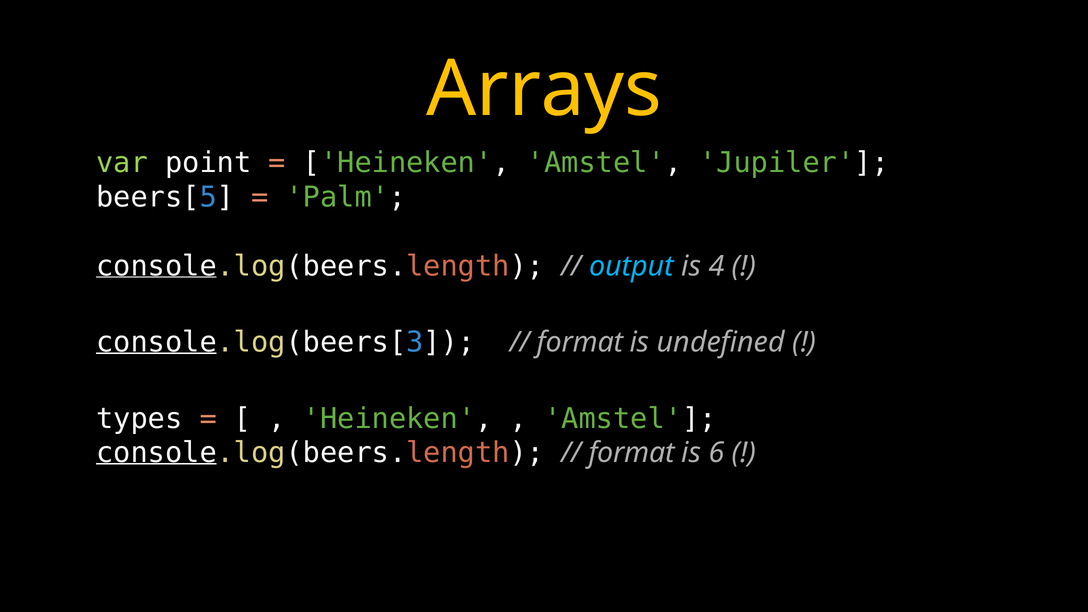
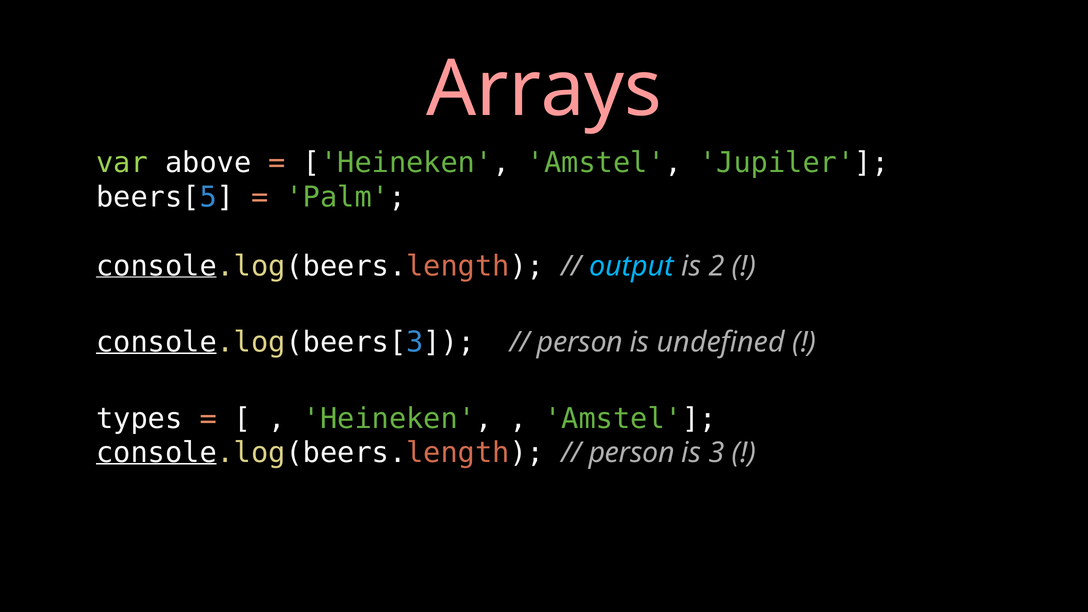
Arrays colour: yellow -> pink
point: point -> above
4: 4 -> 2
format at (580, 342): format -> person
format at (632, 453): format -> person
6: 6 -> 3
